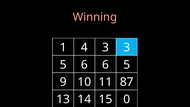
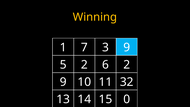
Winning colour: pink -> yellow
4: 4 -> 7
3 3: 3 -> 9
5 6: 6 -> 2
6 5: 5 -> 2
87: 87 -> 32
